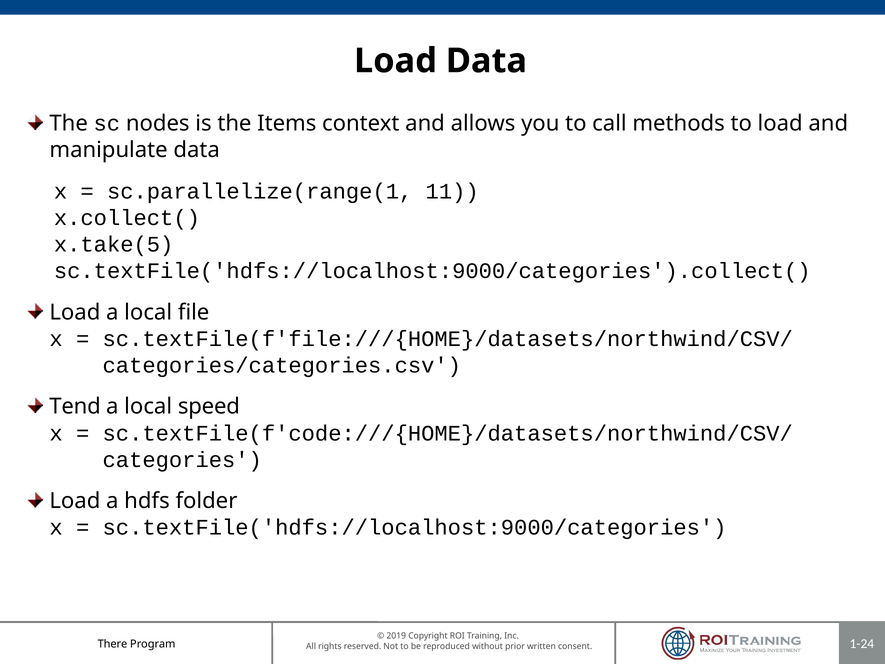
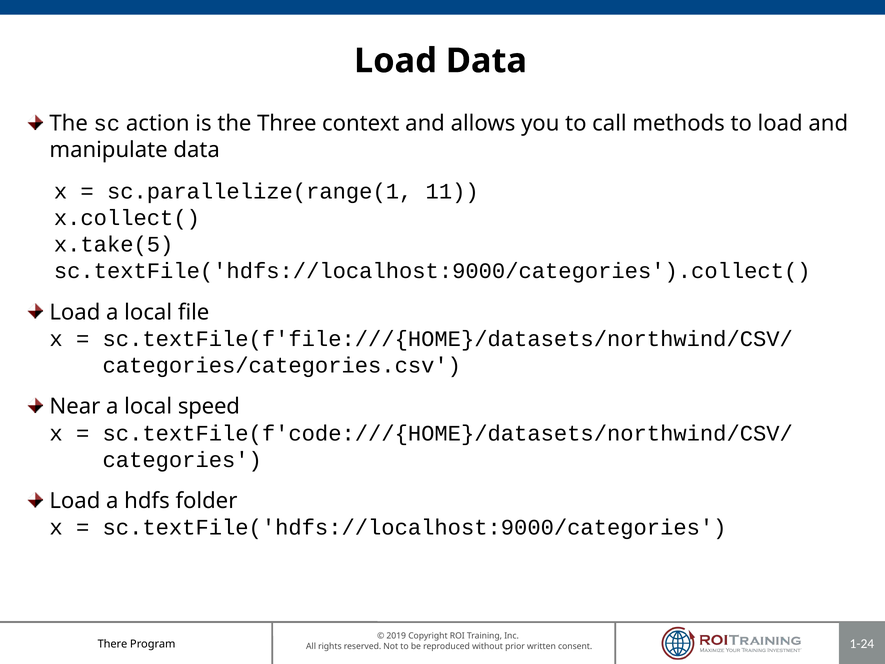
nodes: nodes -> action
Items: Items -> Three
Tend: Tend -> Near
